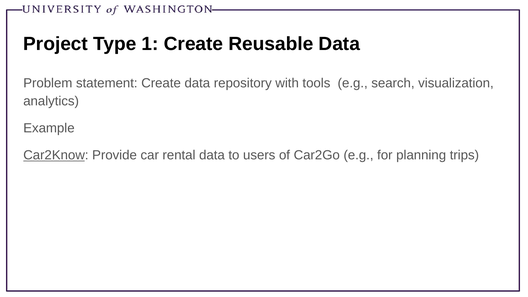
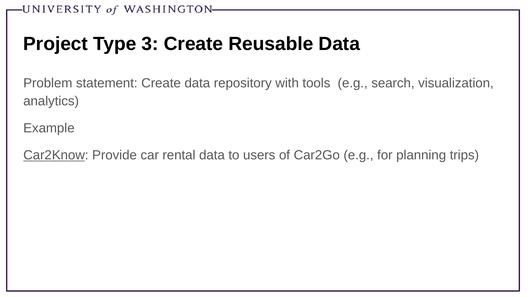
1: 1 -> 3
